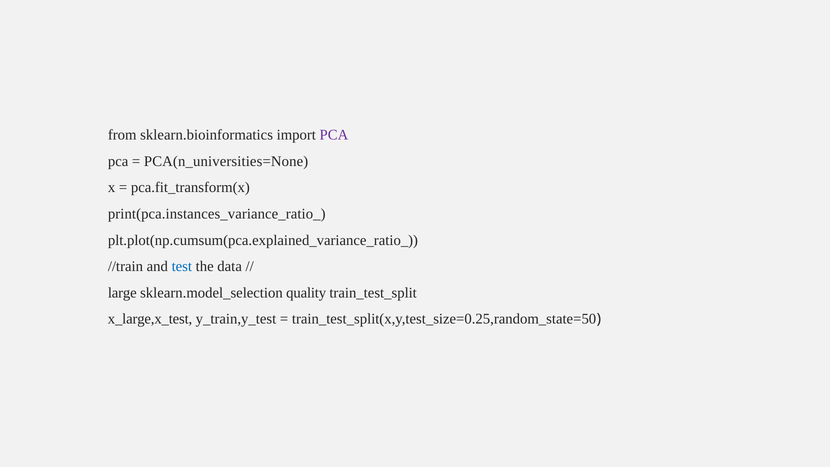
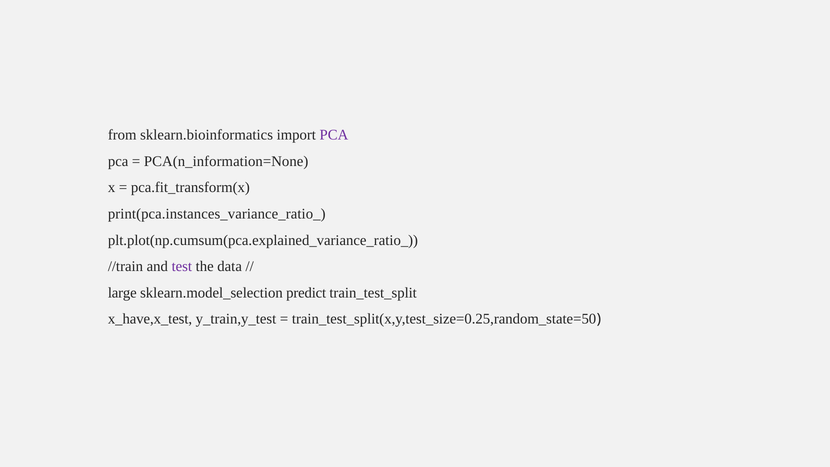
PCA(n_universities=None: PCA(n_universities=None -> PCA(n_information=None
test colour: blue -> purple
quality: quality -> predict
x_large,x_test: x_large,x_test -> x_have,x_test
